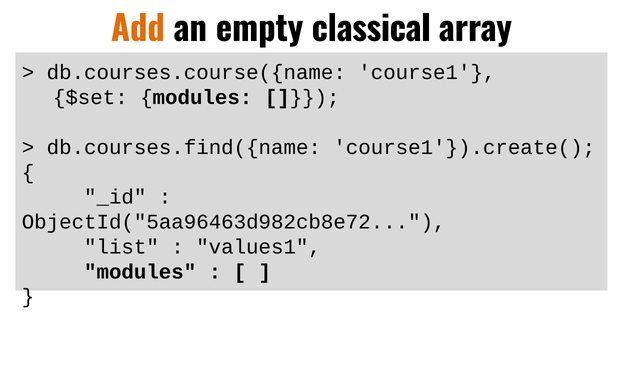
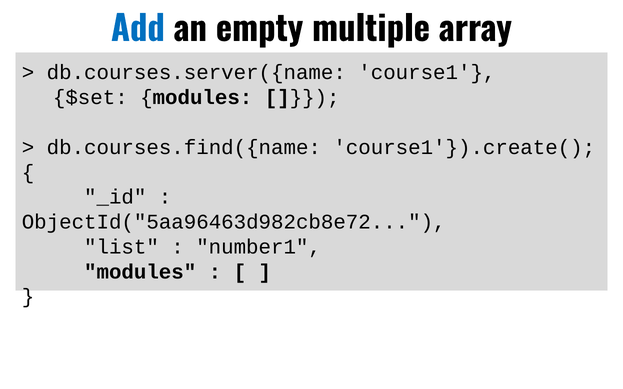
Add colour: orange -> blue
classical: classical -> multiple
db.courses.course({name: db.courses.course({name -> db.courses.server({name
values1: values1 -> number1
